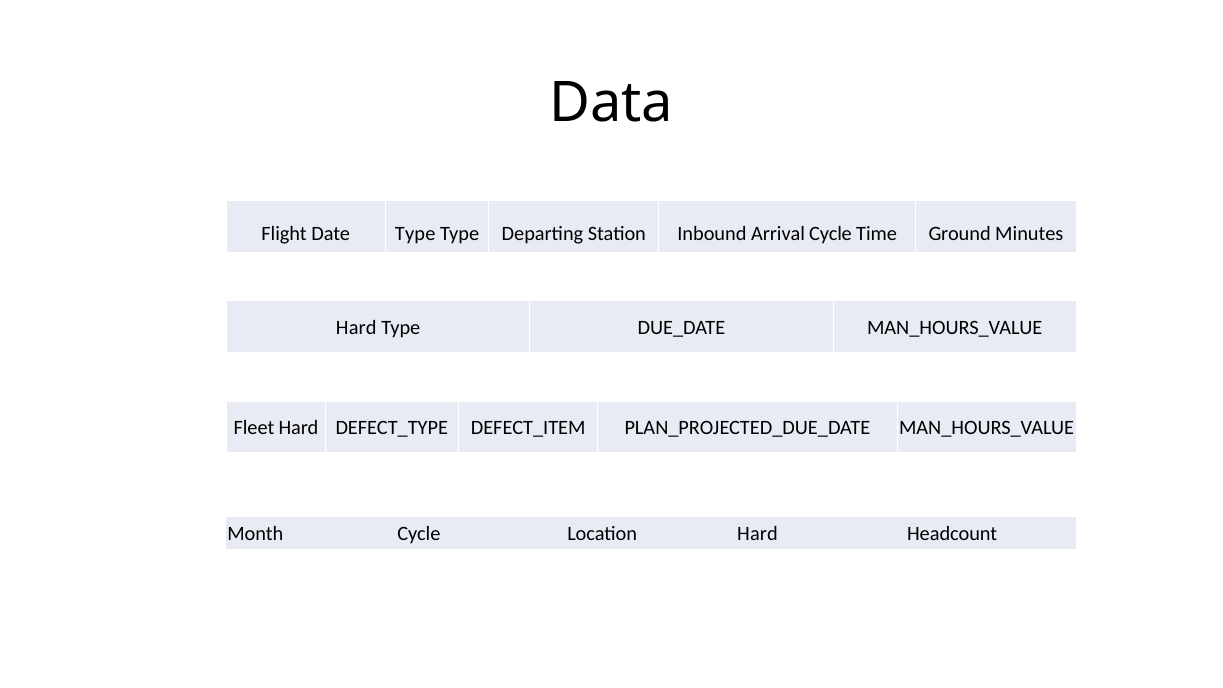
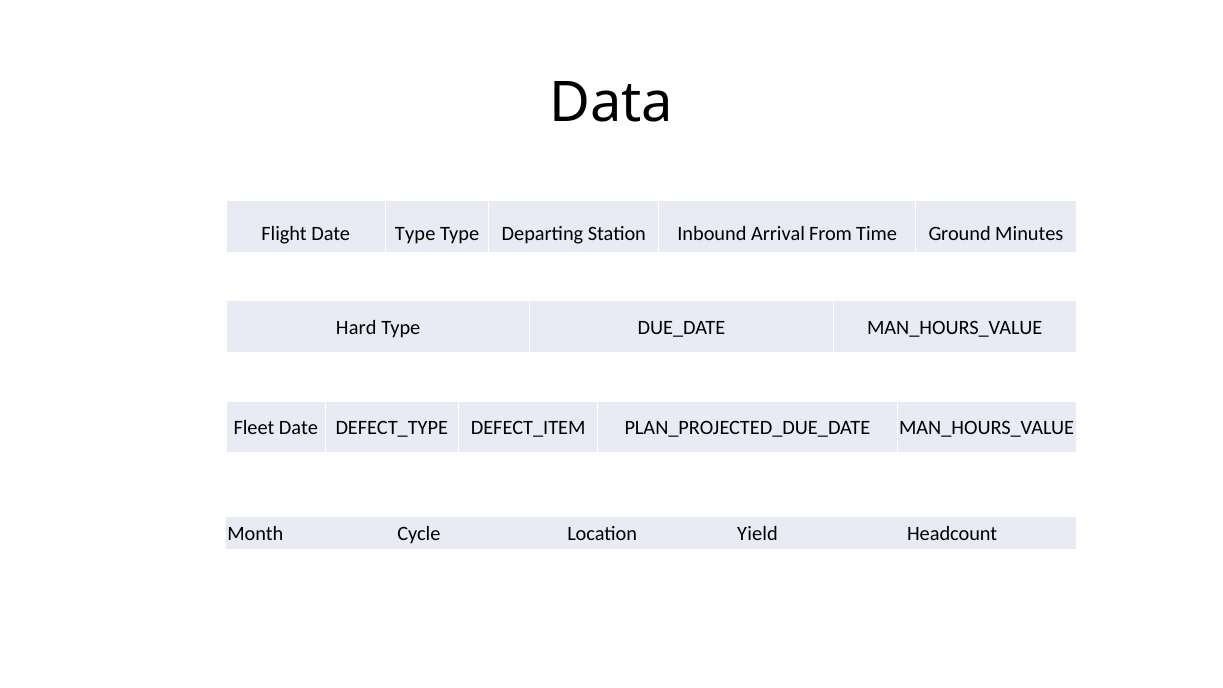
Arrival Cycle: Cycle -> From
Fleet Hard: Hard -> Date
Location Hard: Hard -> Yield
